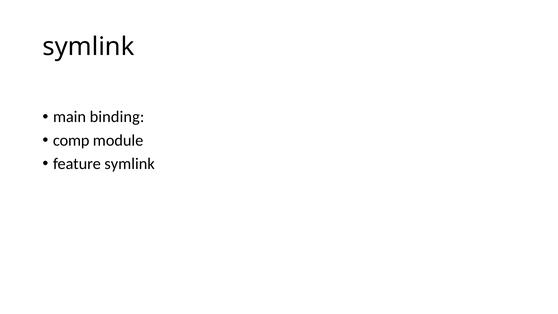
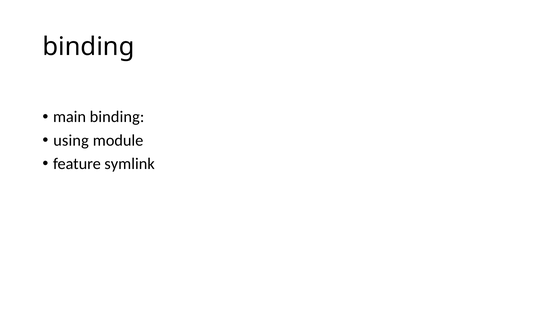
symlink at (88, 47): symlink -> binding
comp: comp -> using
